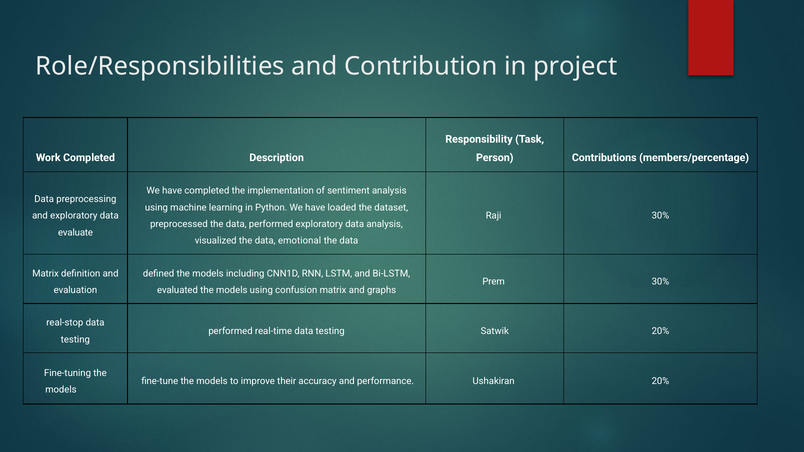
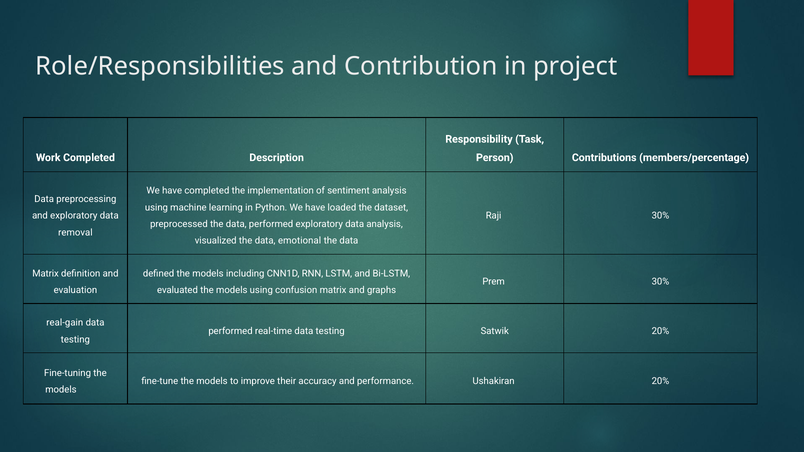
evaluate: evaluate -> removal
real-stop: real-stop -> real-gain
